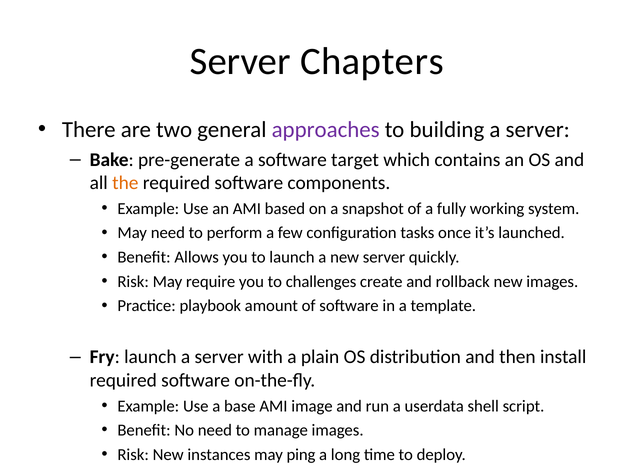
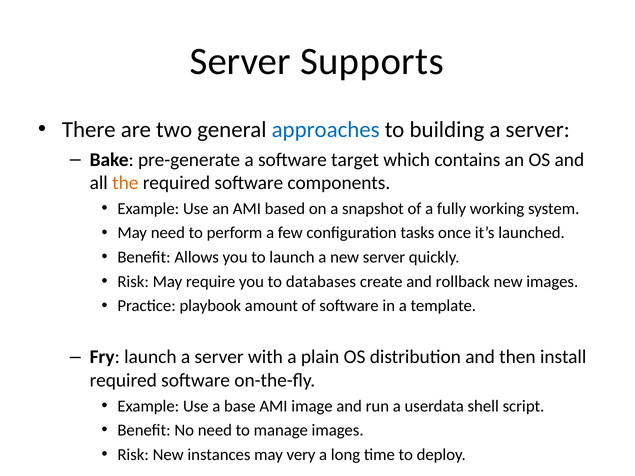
Chapters: Chapters -> Supports
approaches colour: purple -> blue
challenges: challenges -> databases
ping: ping -> very
